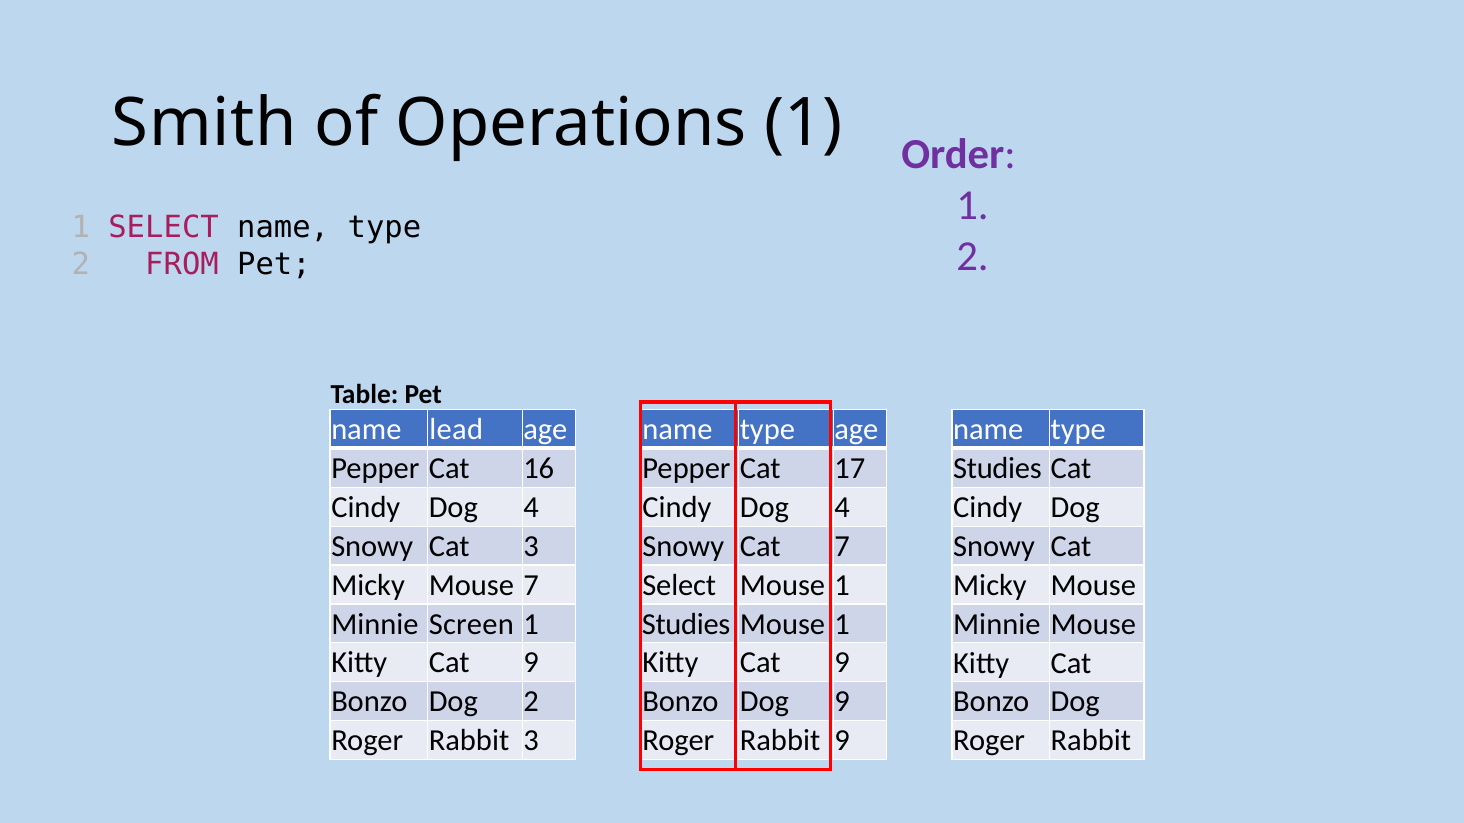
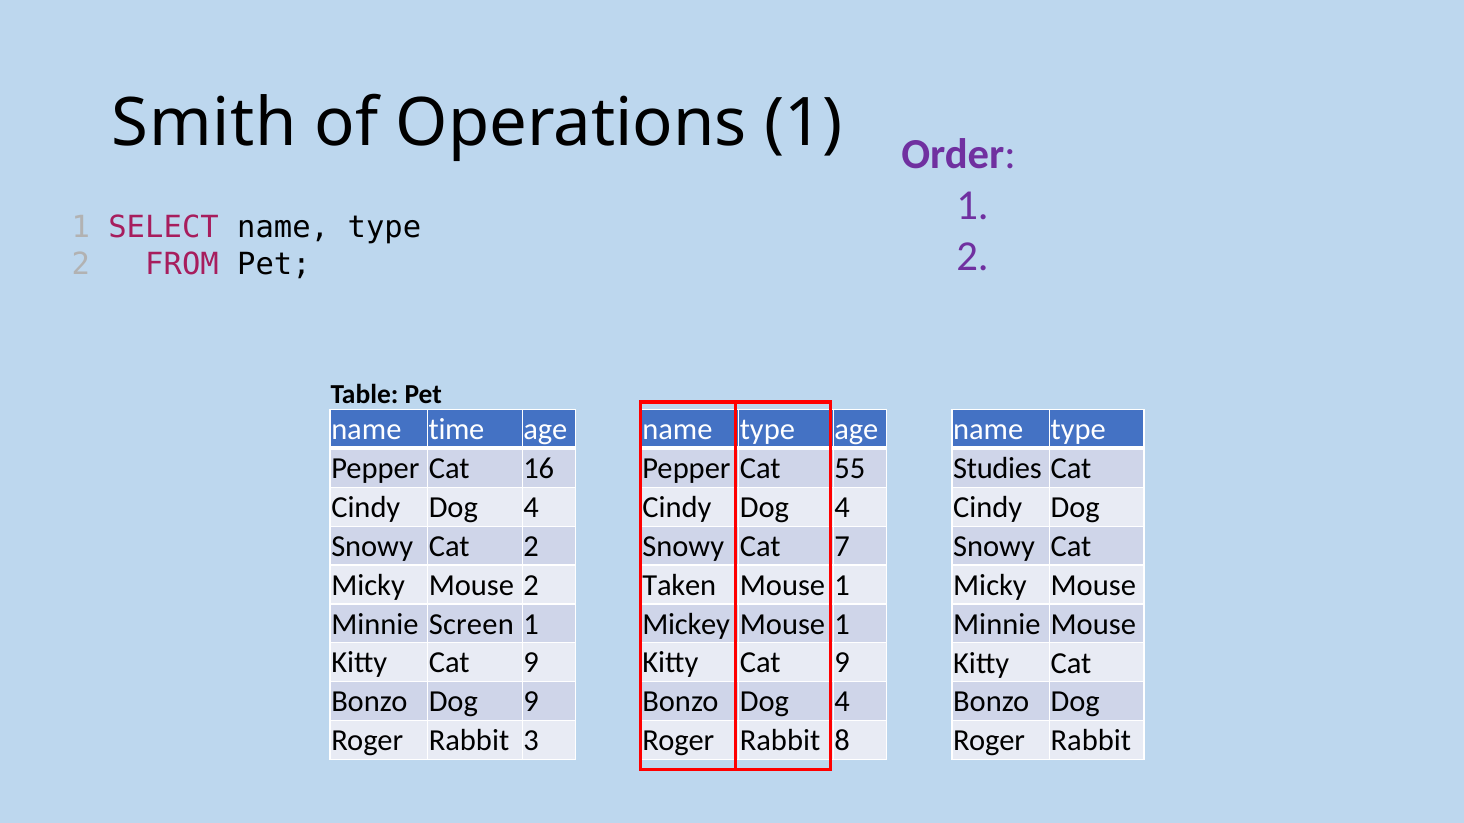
lead: lead -> time
17: 17 -> 55
Cat 3: 3 -> 2
Mouse 7: 7 -> 2
Select at (679, 585): Select -> Taken
Studies at (686, 624): Studies -> Mickey
Dog 2: 2 -> 9
Bonzo Dog 9: 9 -> 4
Rabbit 9: 9 -> 8
